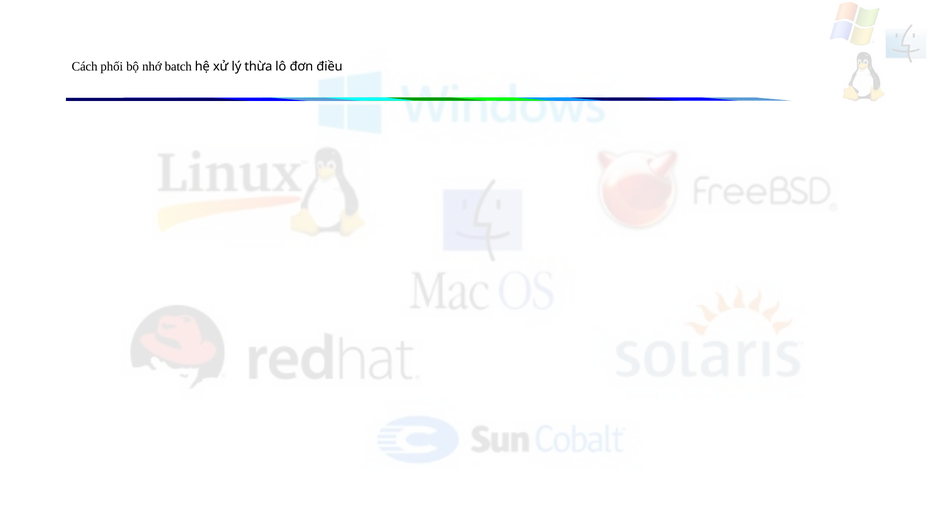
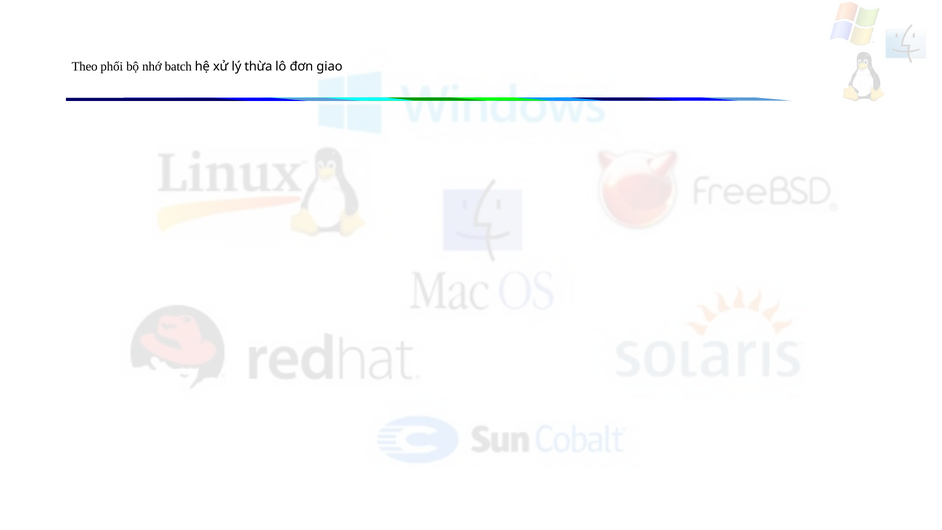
Cách: Cách -> Theo
điều: điều -> giao
